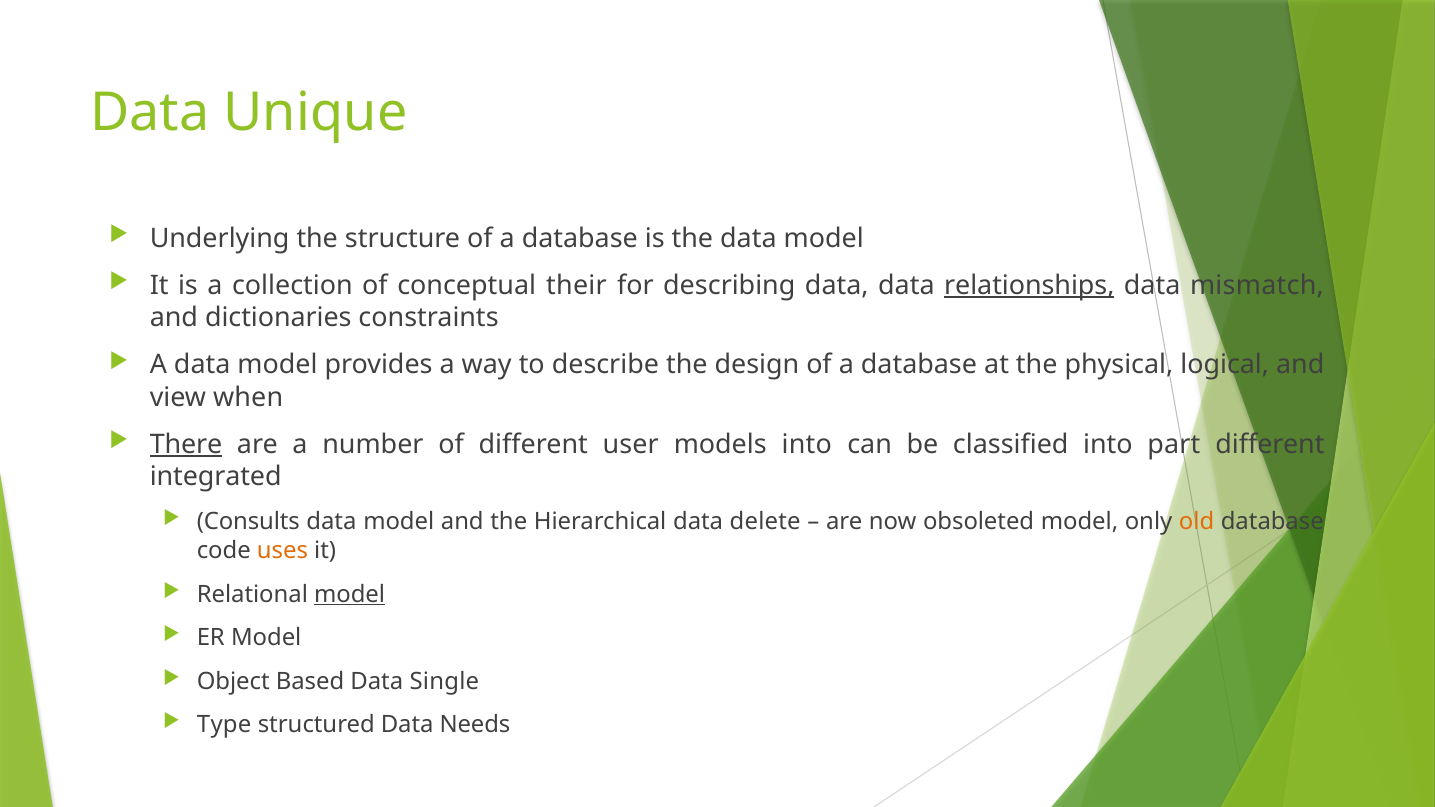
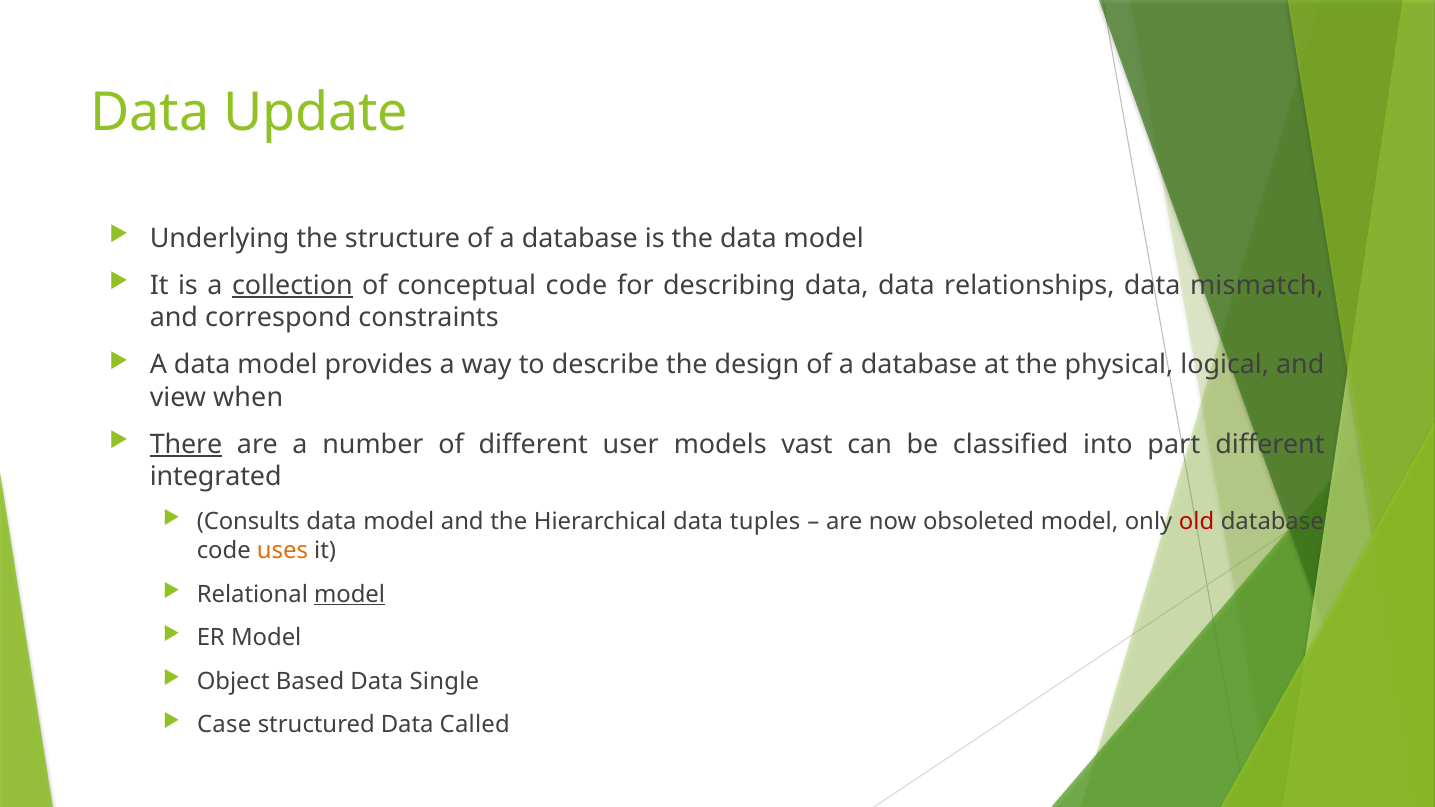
Unique: Unique -> Update
collection underline: none -> present
conceptual their: their -> code
relationships underline: present -> none
dictionaries: dictionaries -> correspond
models into: into -> vast
delete: delete -> tuples
old colour: orange -> red
Type: Type -> Case
Needs: Needs -> Called
